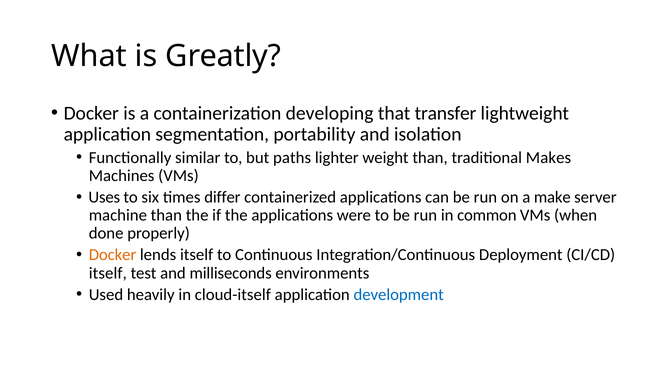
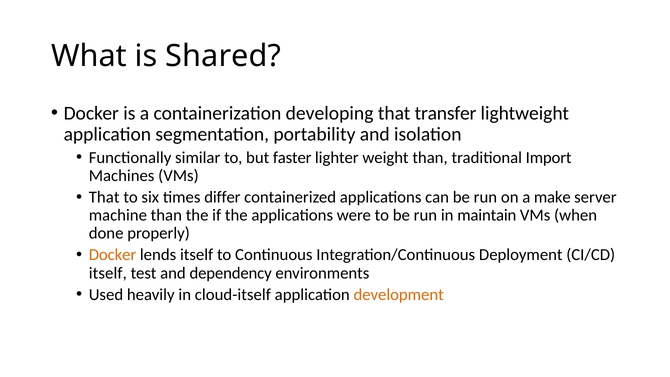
Greatly: Greatly -> Shared
paths: paths -> faster
Makes: Makes -> Import
Uses at (104, 197): Uses -> That
common: common -> maintain
milliseconds: milliseconds -> dependency
development colour: blue -> orange
